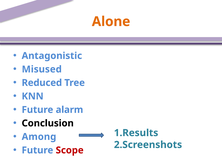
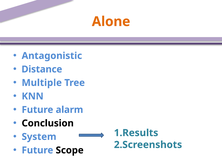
Misused: Misused -> Distance
Reduced: Reduced -> Multiple
Among: Among -> System
Scope colour: red -> black
